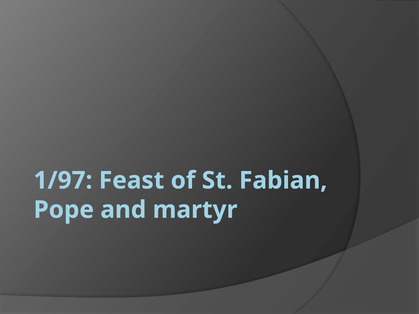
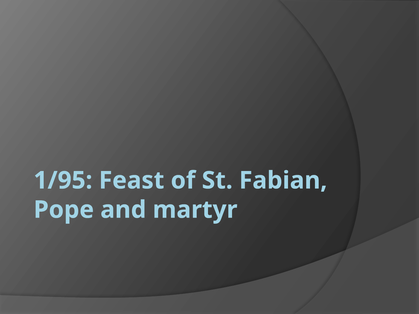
1/97: 1/97 -> 1/95
